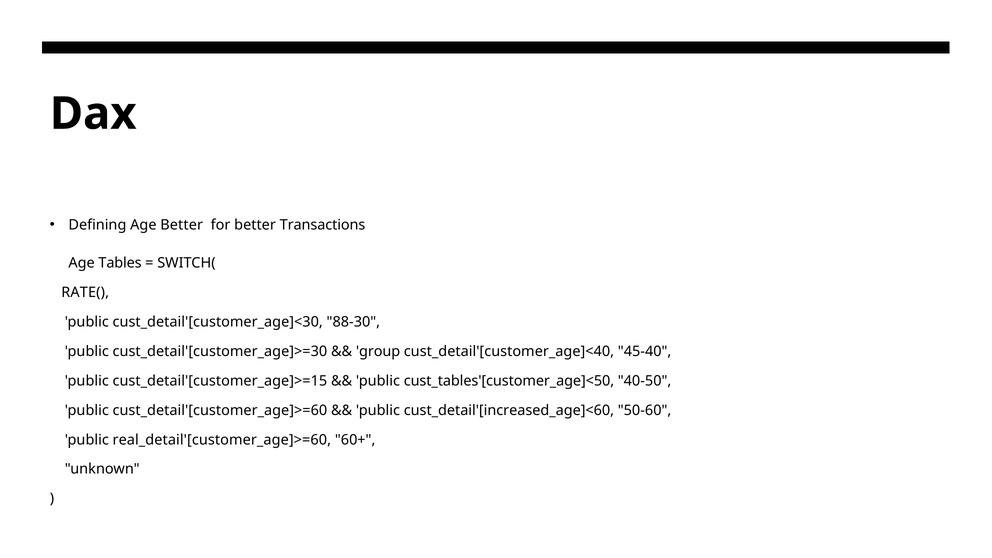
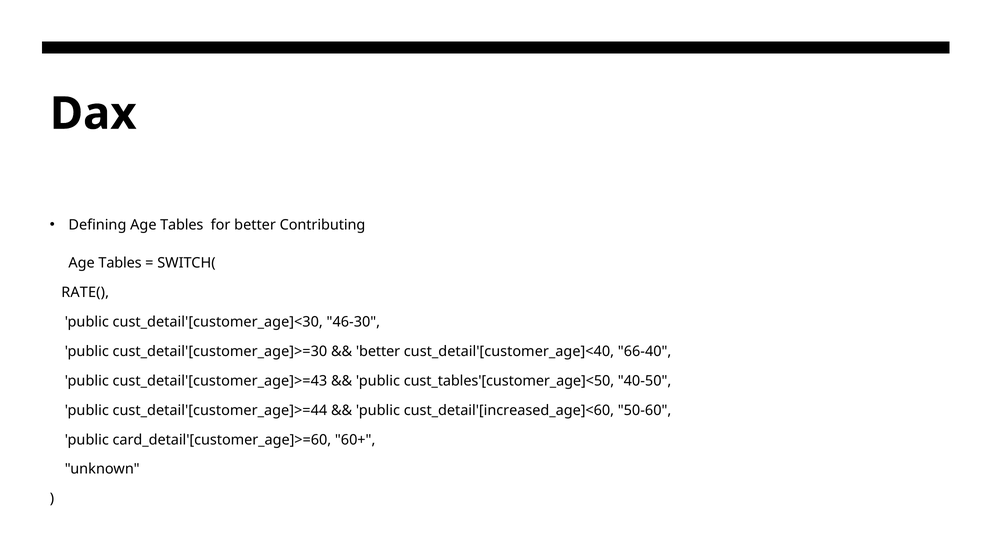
Defining Age Better: Better -> Tables
Transactions: Transactions -> Contributing
88-30: 88-30 -> 46-30
group at (378, 351): group -> better
45-40: 45-40 -> 66-40
cust_detail'[customer_age]>=15: cust_detail'[customer_age]>=15 -> cust_detail'[customer_age]>=43
cust_detail'[customer_age]>=60: cust_detail'[customer_age]>=60 -> cust_detail'[customer_age]>=44
real_detail'[customer_age]>=60: real_detail'[customer_age]>=60 -> card_detail'[customer_age]>=60
